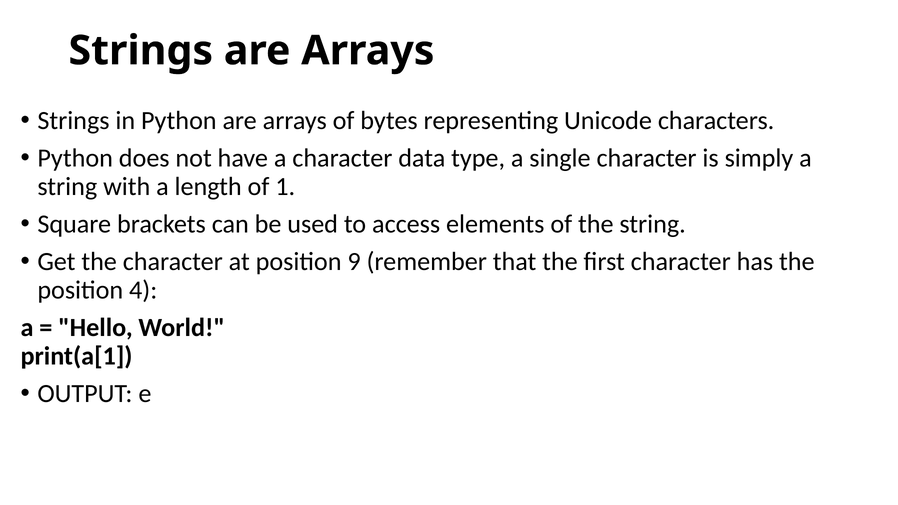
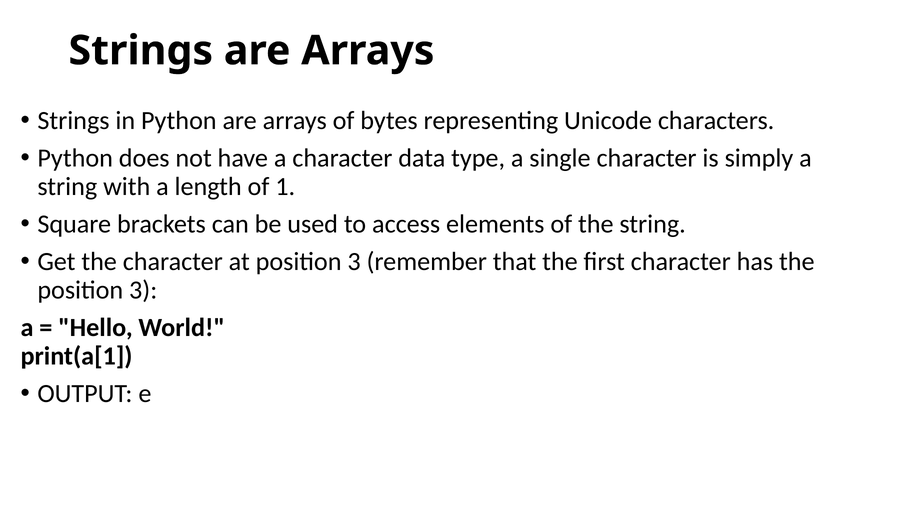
at position 9: 9 -> 3
4 at (143, 290): 4 -> 3
